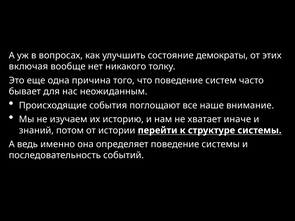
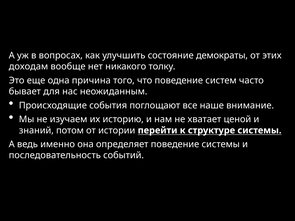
включая: включая -> доходам
иначе: иначе -> ценой
